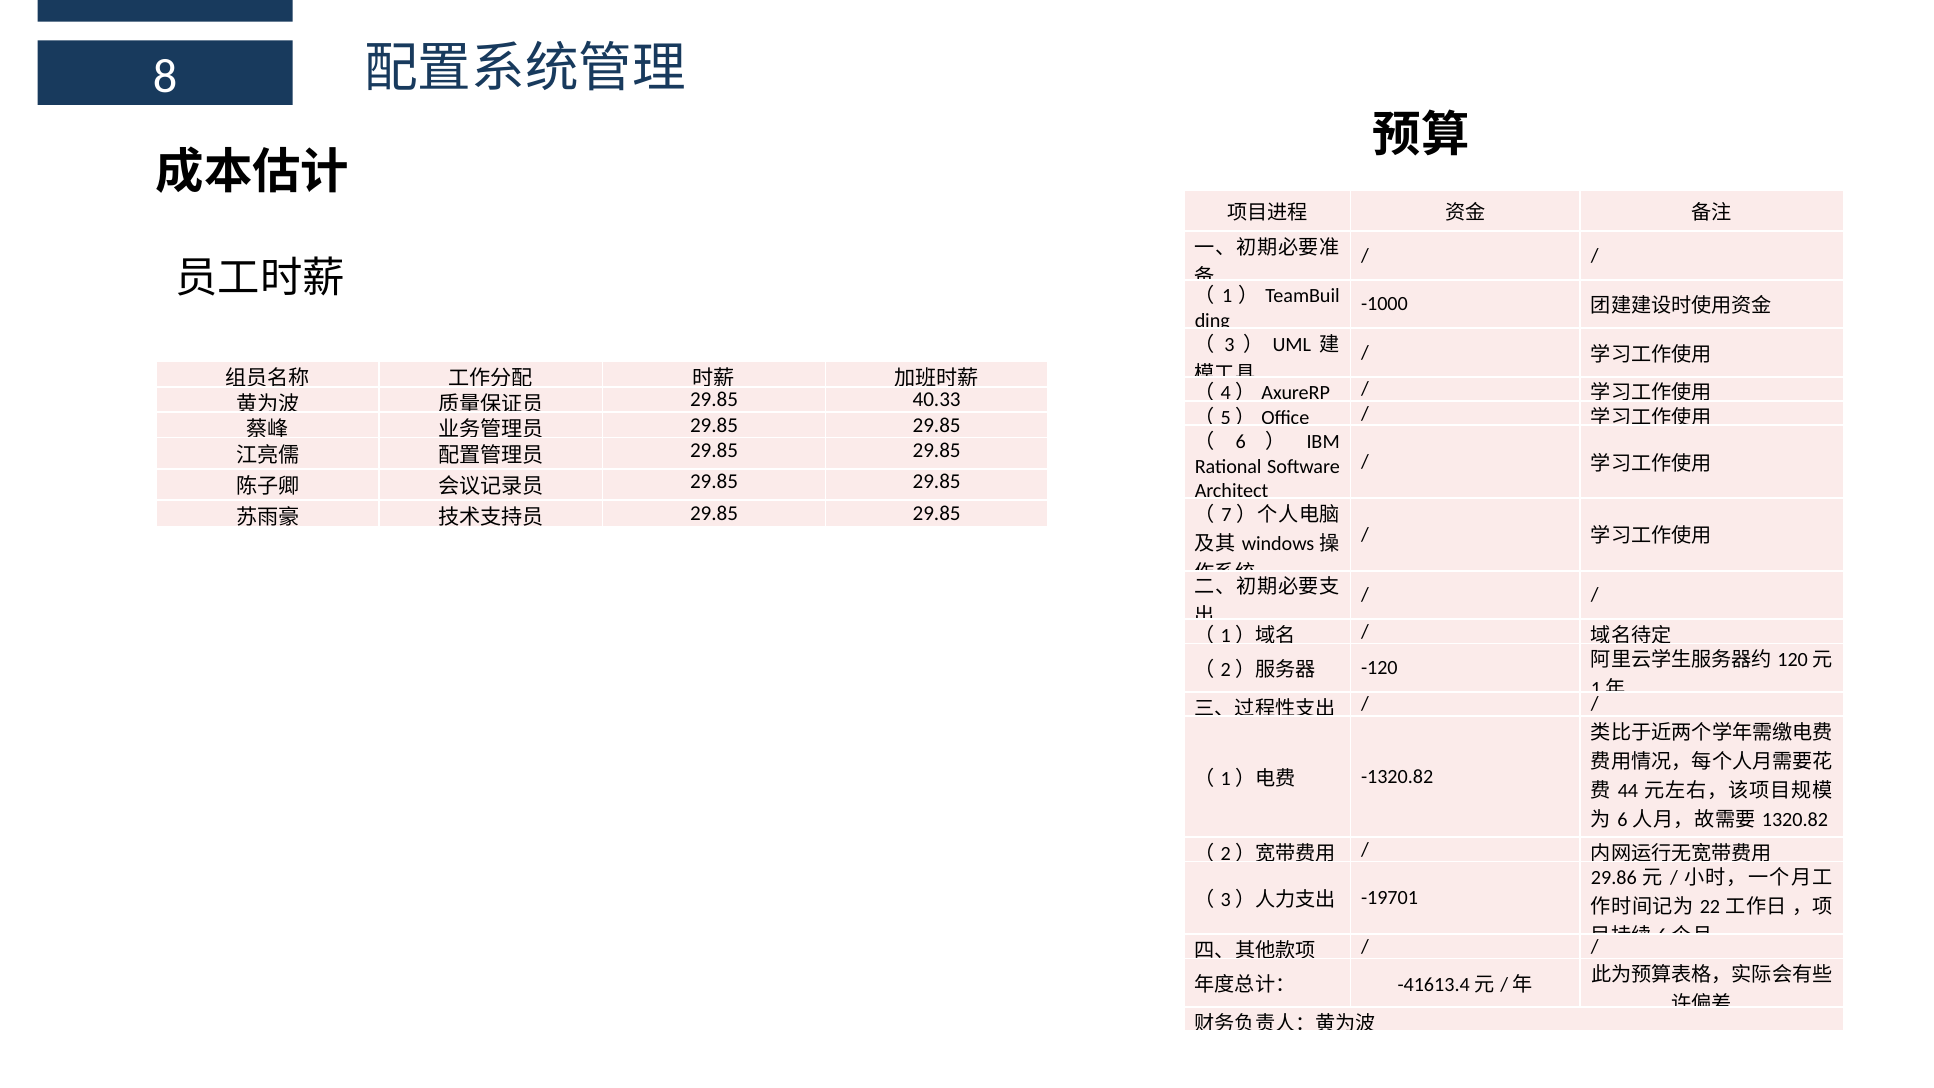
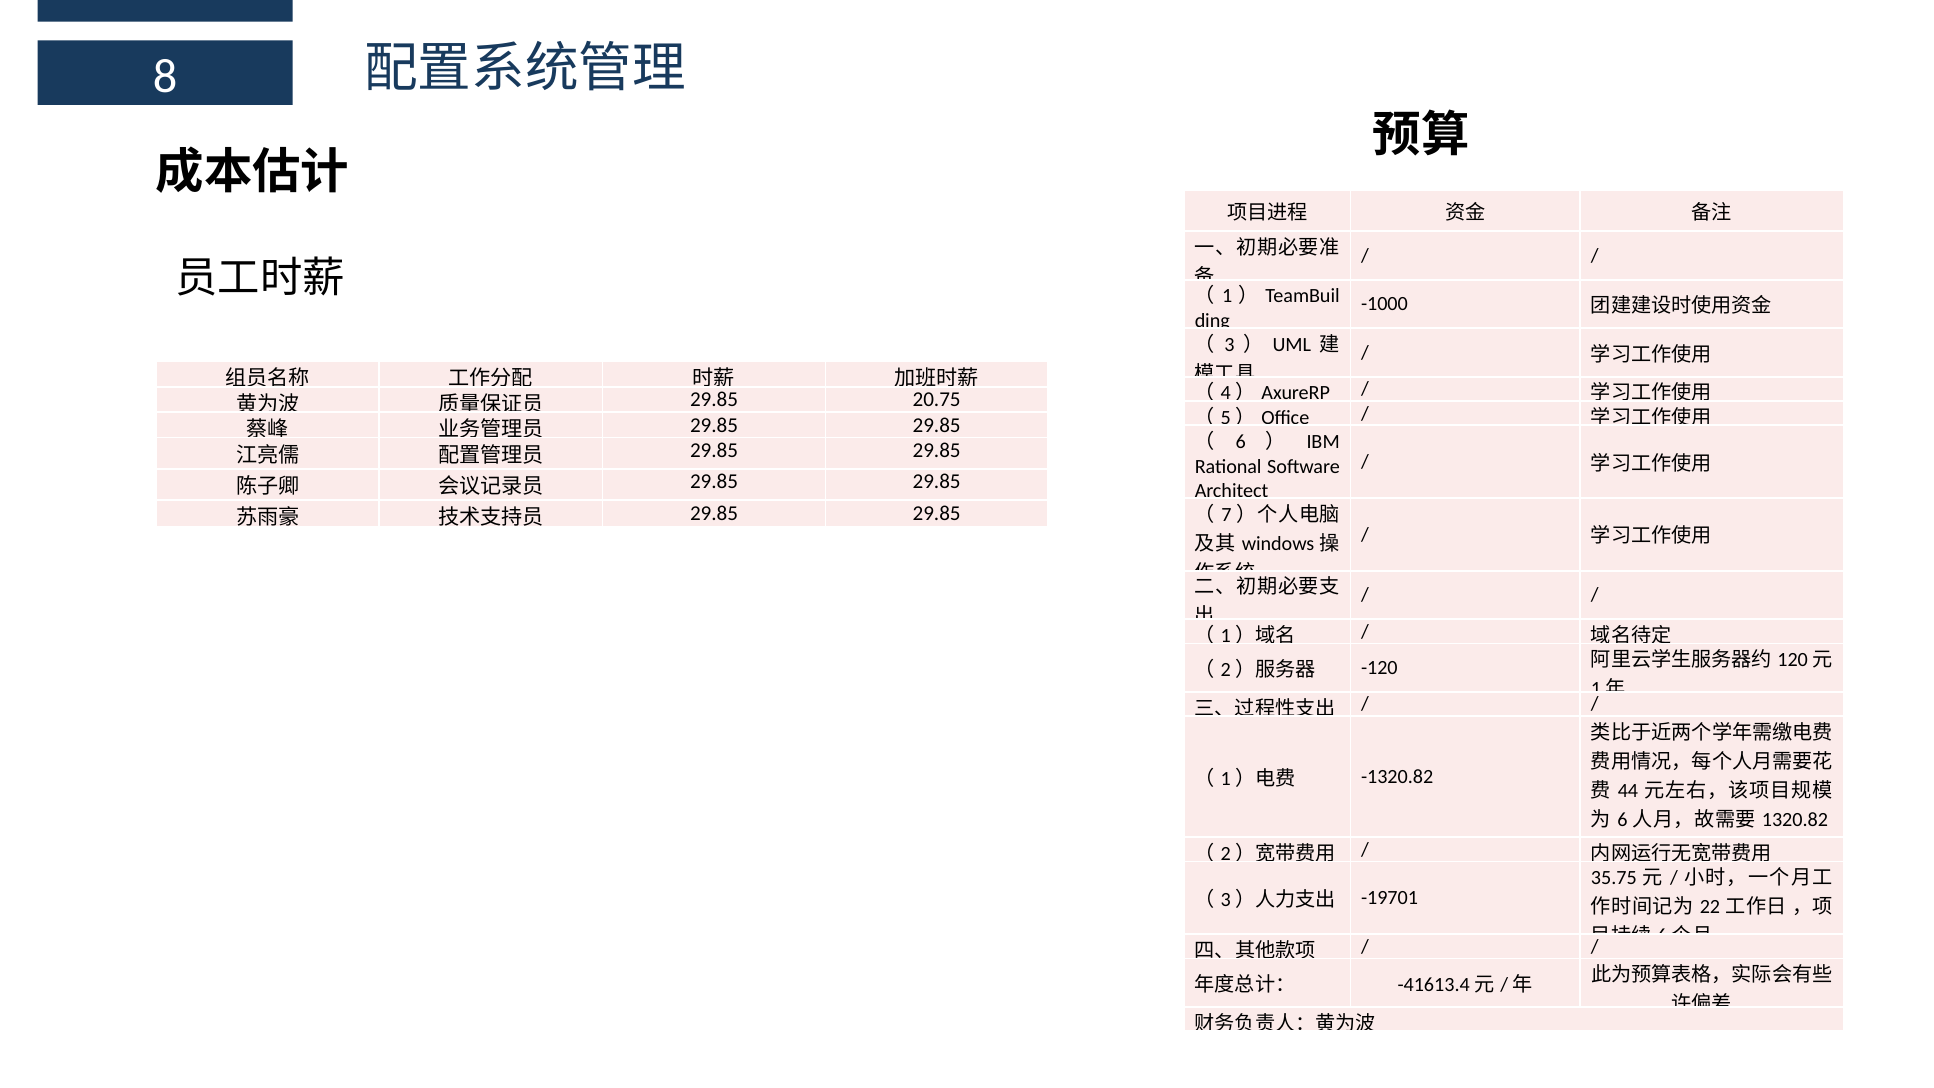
40.33: 40.33 -> 20.75
29.86: 29.86 -> 35.75
